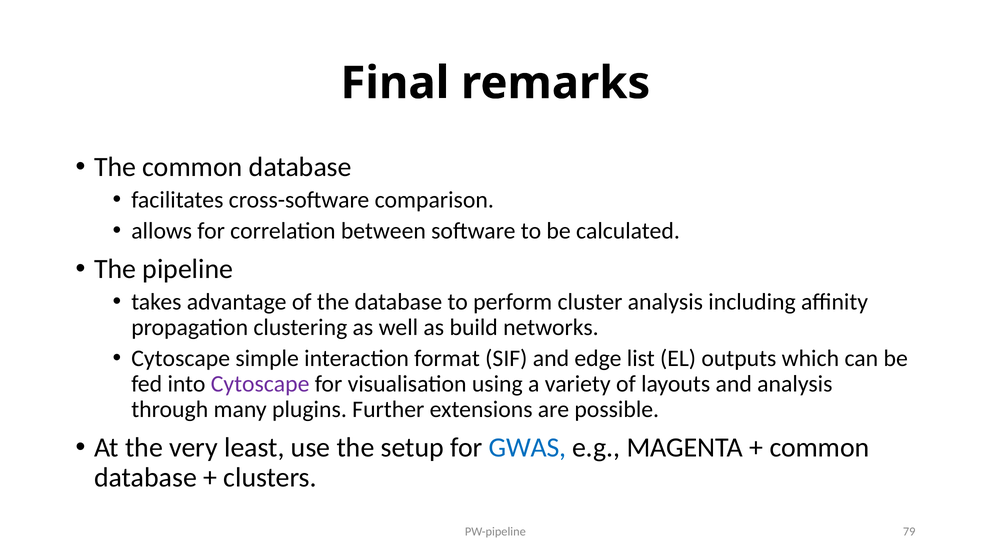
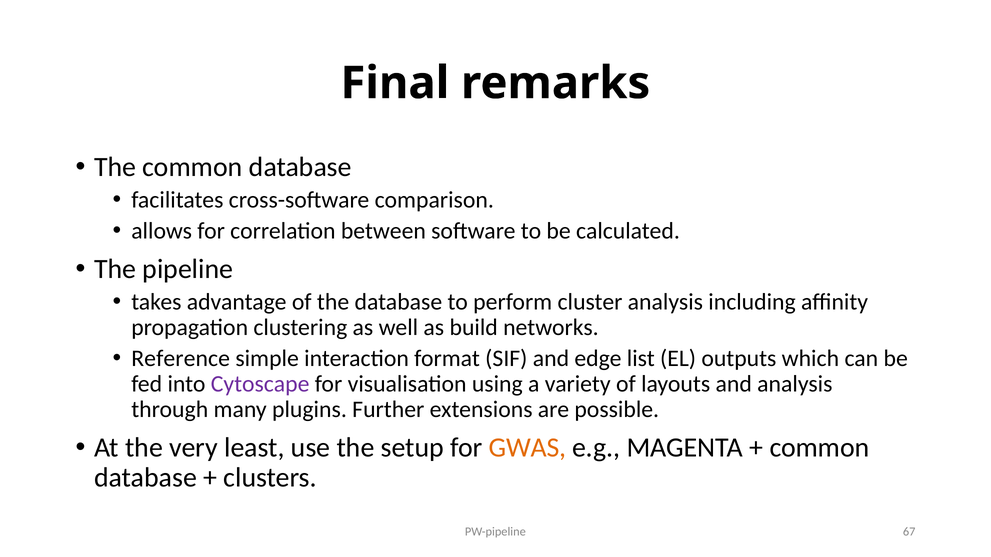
Cytoscape at (181, 359): Cytoscape -> Reference
GWAS colour: blue -> orange
79: 79 -> 67
